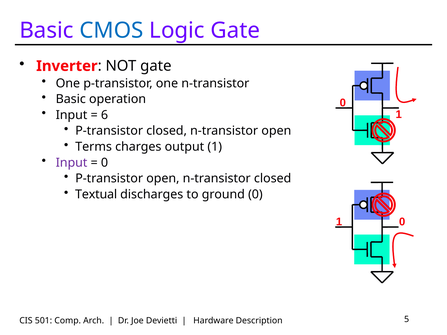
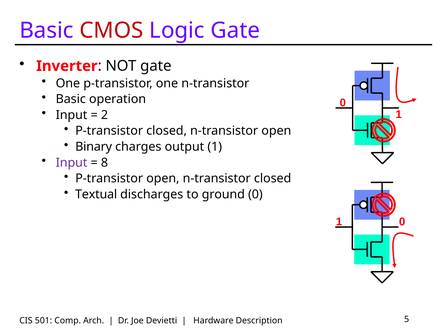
CMOS colour: blue -> red
6: 6 -> 2
Terms: Terms -> Binary
0 at (105, 163): 0 -> 8
